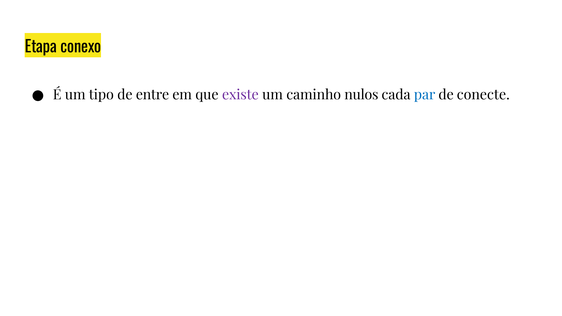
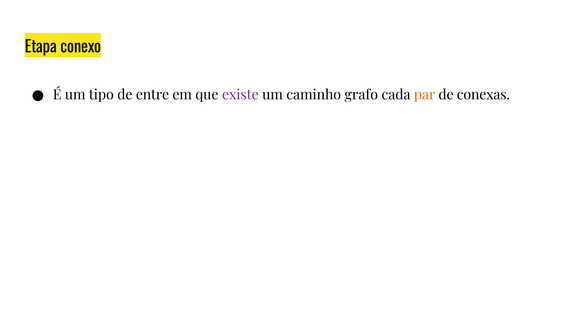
nulos: nulos -> grafo
par colour: blue -> orange
conecte: conecte -> conexas
